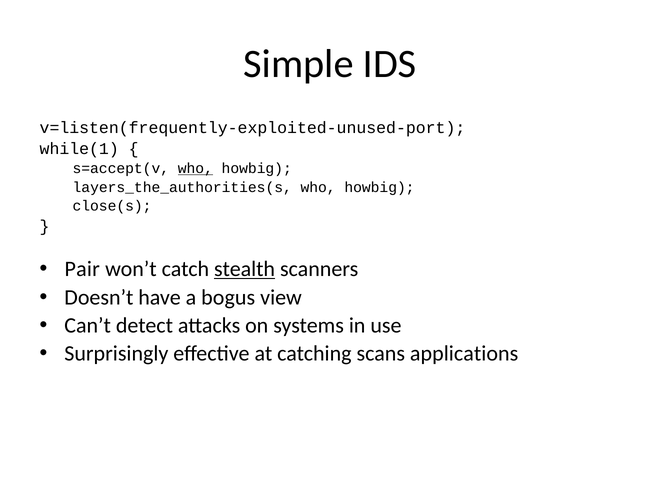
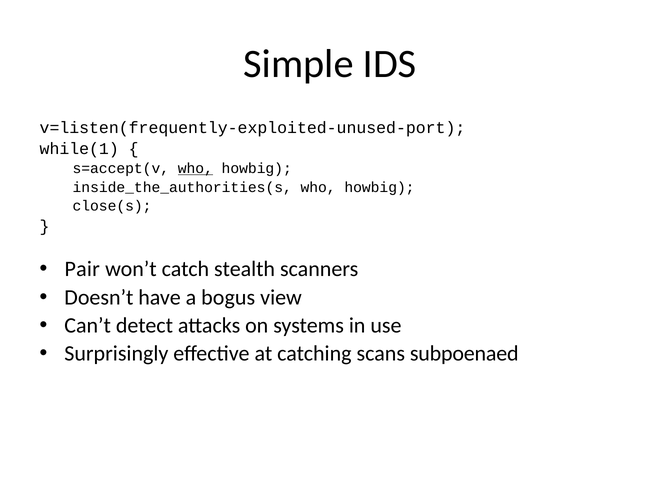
layers_the_authorities(s: layers_the_authorities(s -> inside_the_authorities(s
stealth underline: present -> none
applications: applications -> subpoenaed
